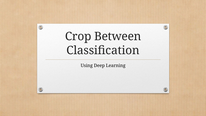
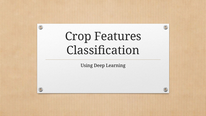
Between: Between -> Features
